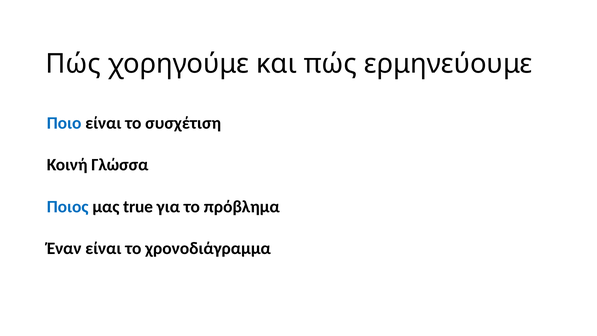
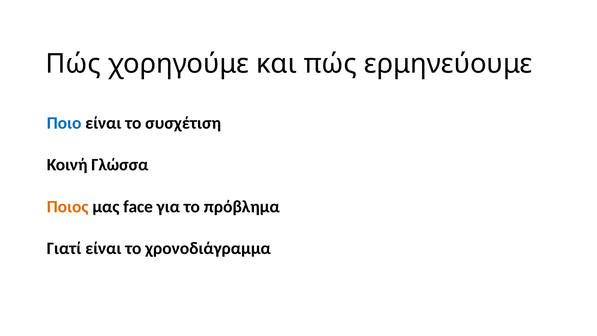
Ποιος colour: blue -> orange
true: true -> face
Έναν: Έναν -> Γιατί
